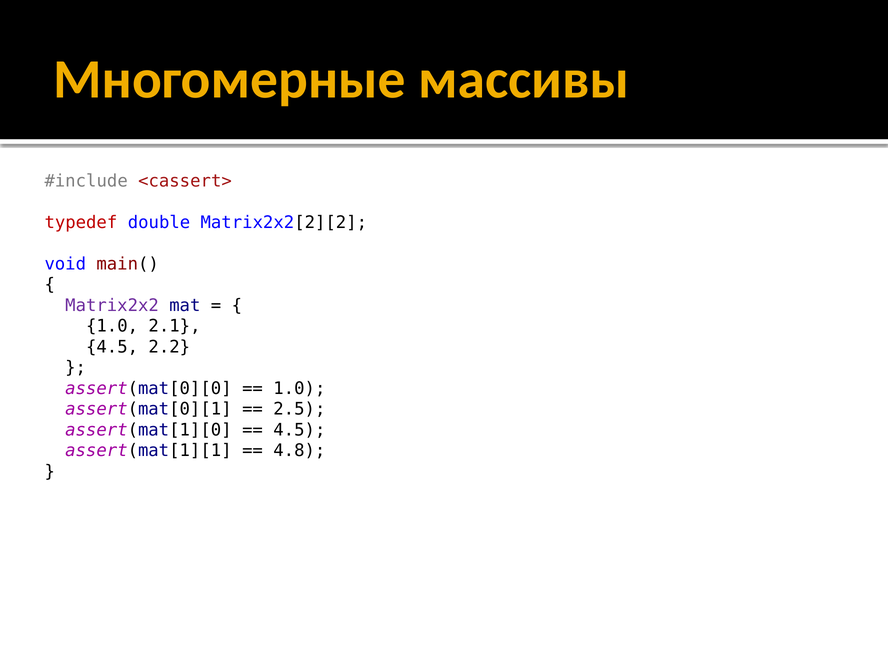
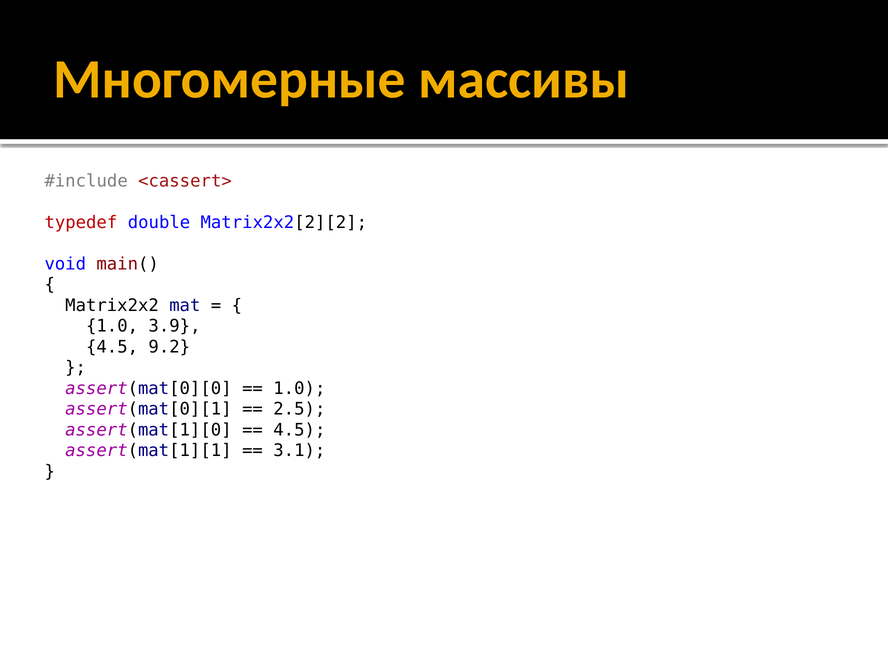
Matrix2x2 colour: purple -> black
2.1: 2.1 -> 3.9
2.2: 2.2 -> 9.2
4.8: 4.8 -> 3.1
